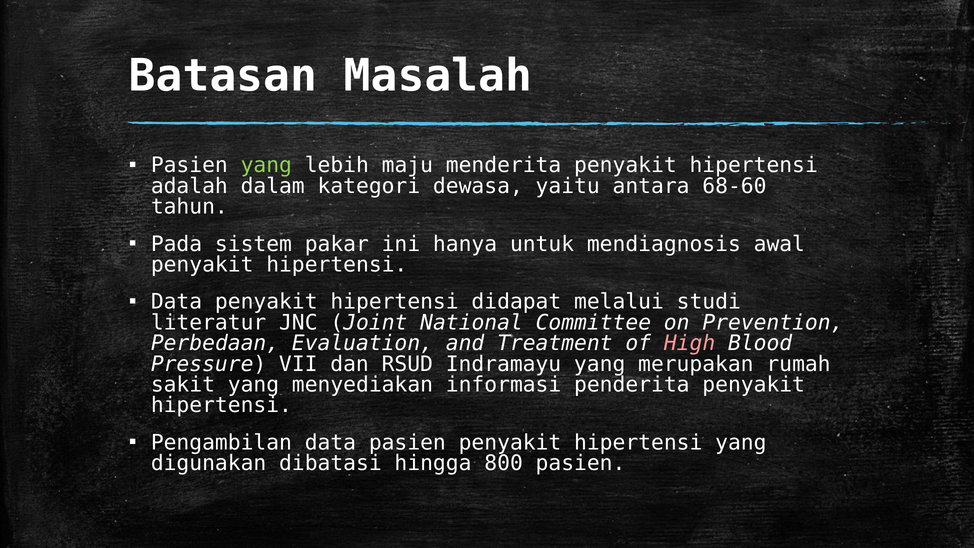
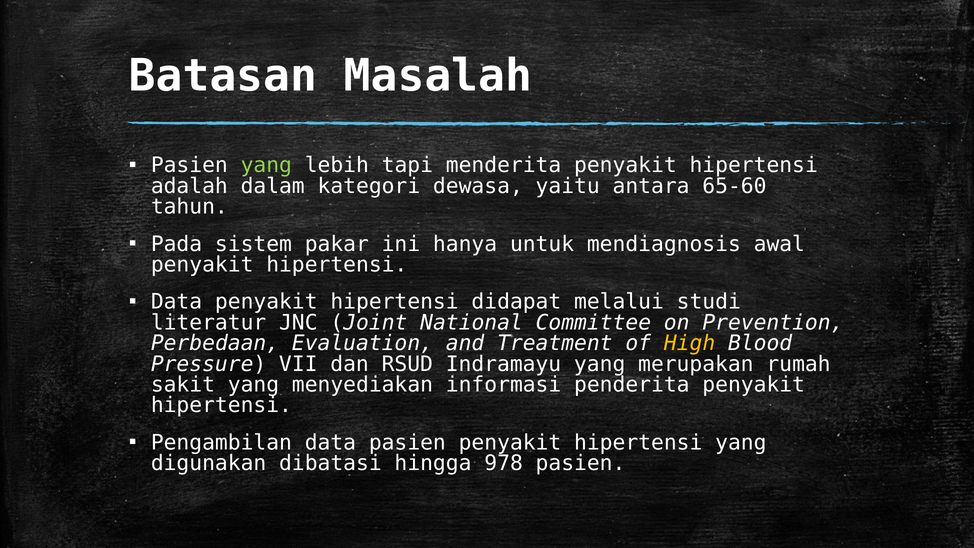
maju: maju -> tapi
68-60: 68-60 -> 65-60
High colour: pink -> yellow
800: 800 -> 978
